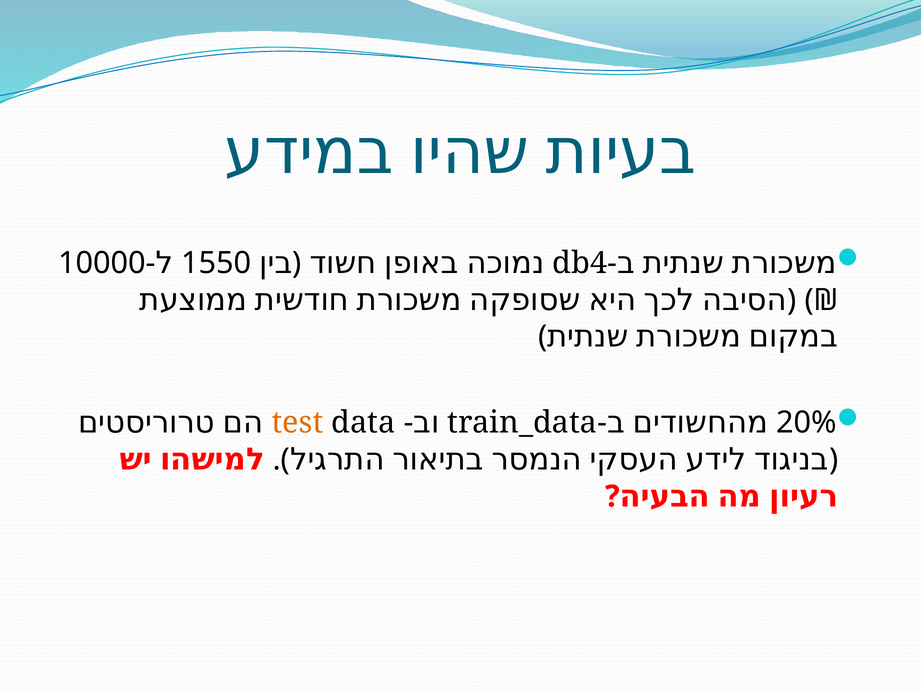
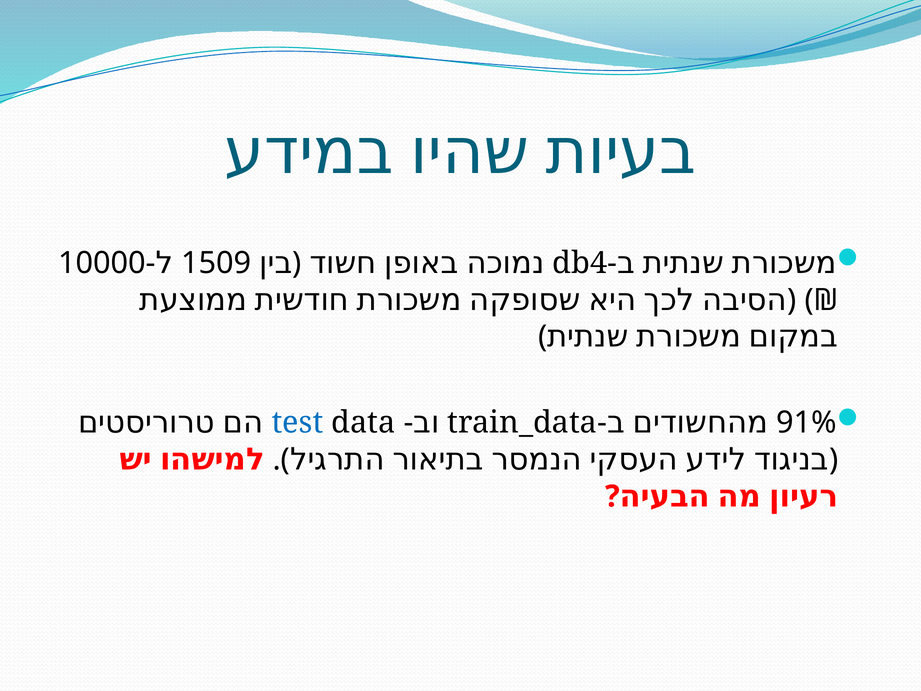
1550: 1550 -> 1509
test colour: orange -> blue
20%: 20% -> 91%
